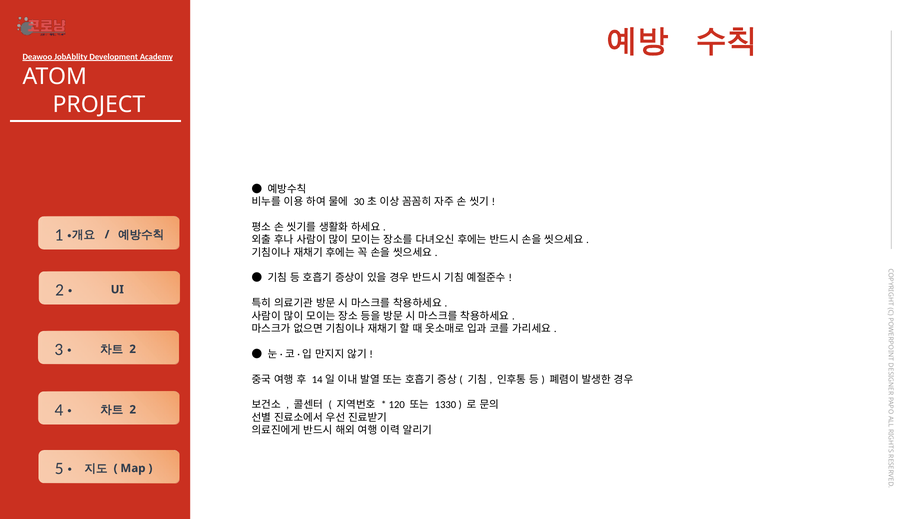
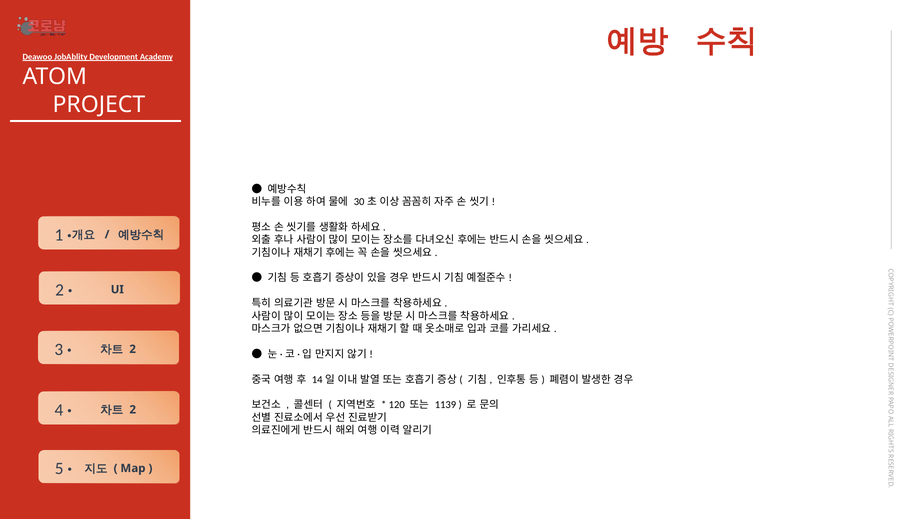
1330: 1330 -> 1139
